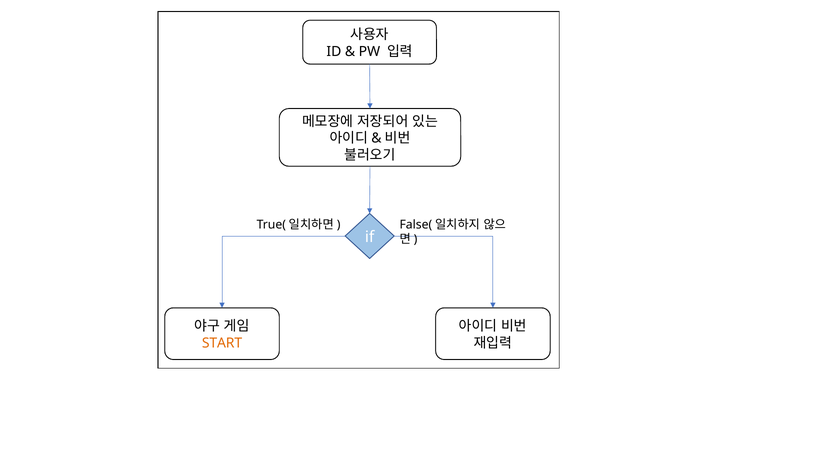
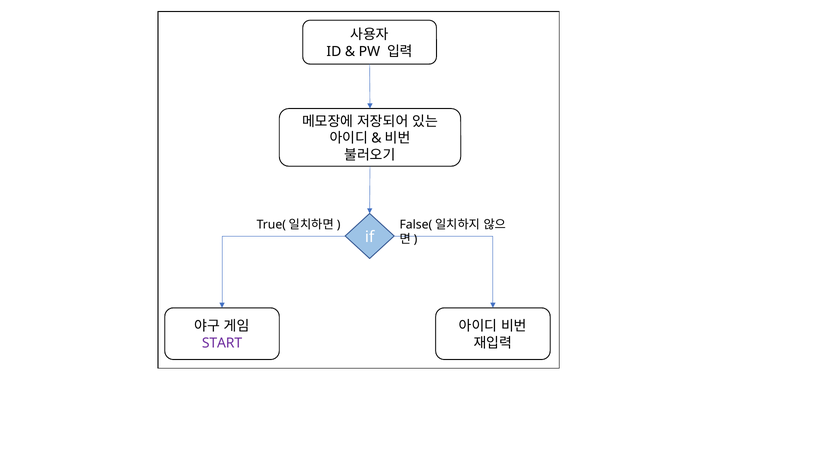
START colour: orange -> purple
